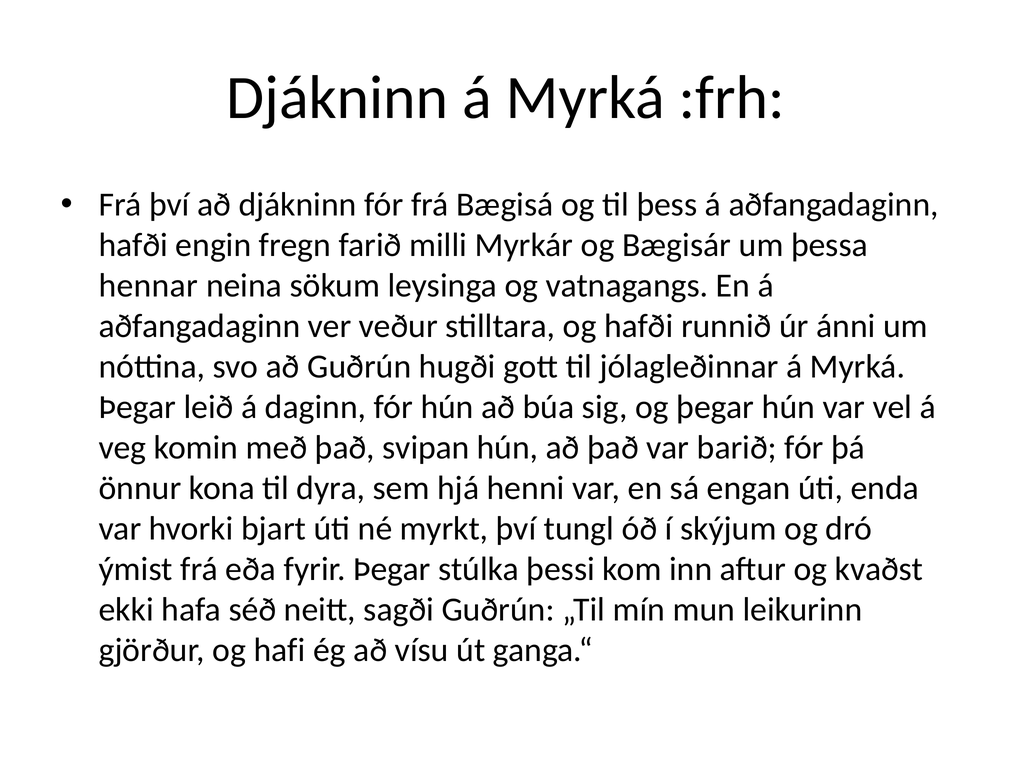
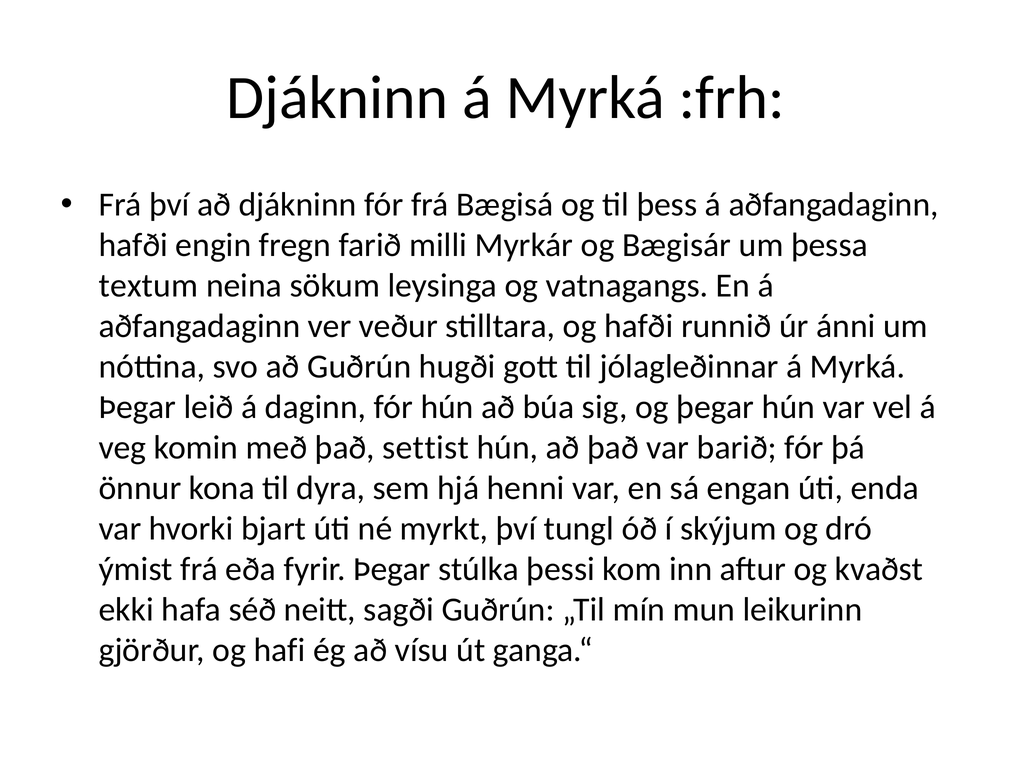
hennar: hennar -> textum
svipan: svipan -> settist
